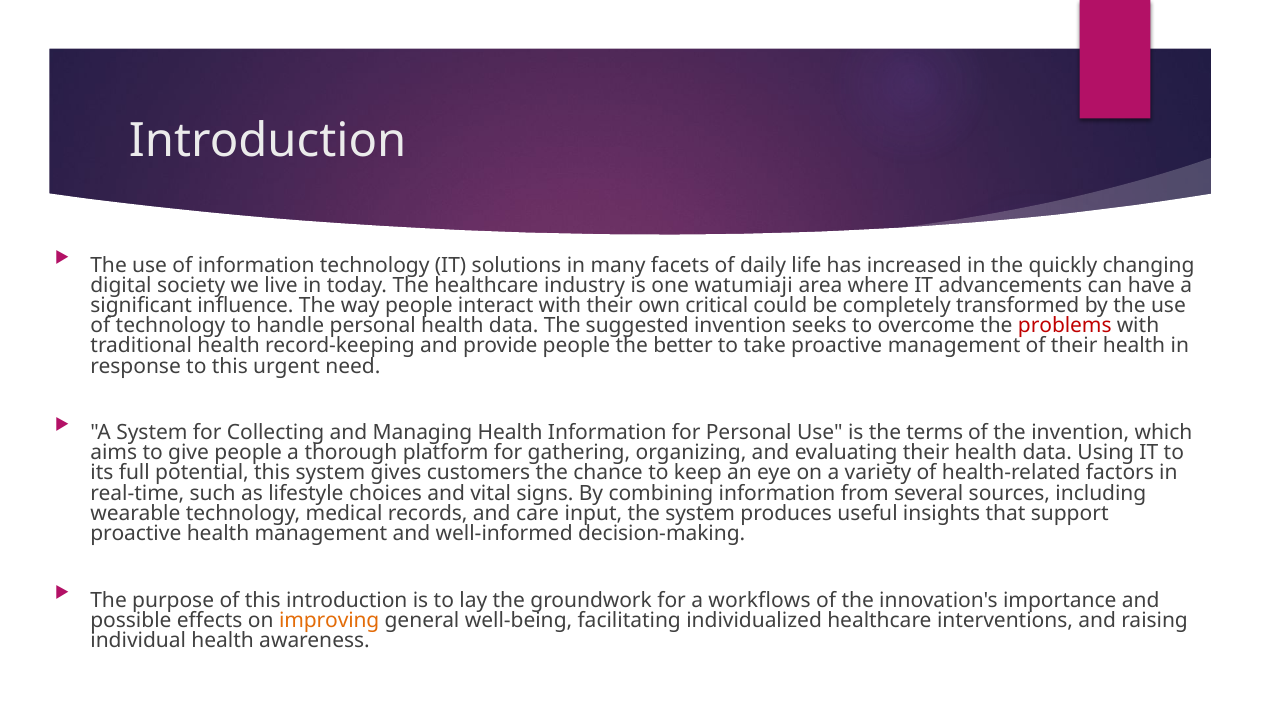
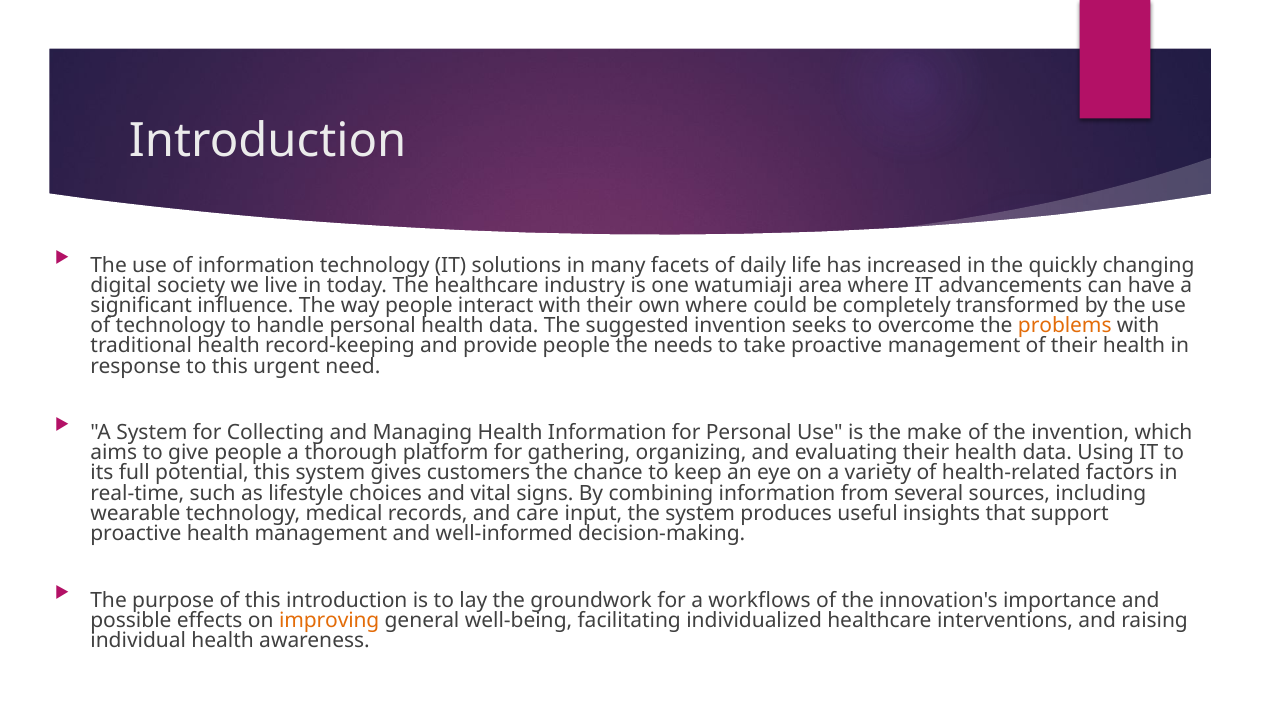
own critical: critical -> where
problems colour: red -> orange
better: better -> needs
terms: terms -> make
